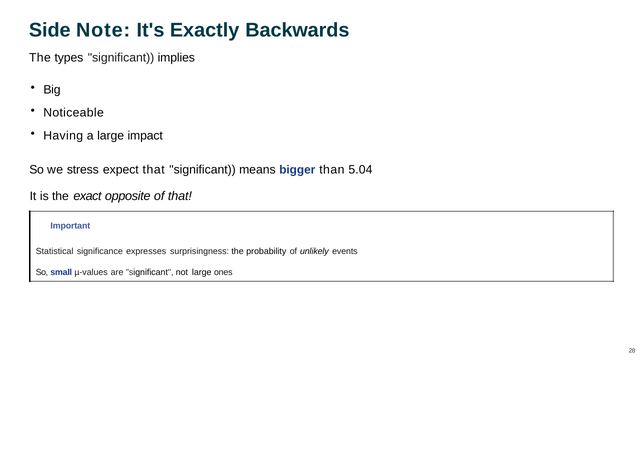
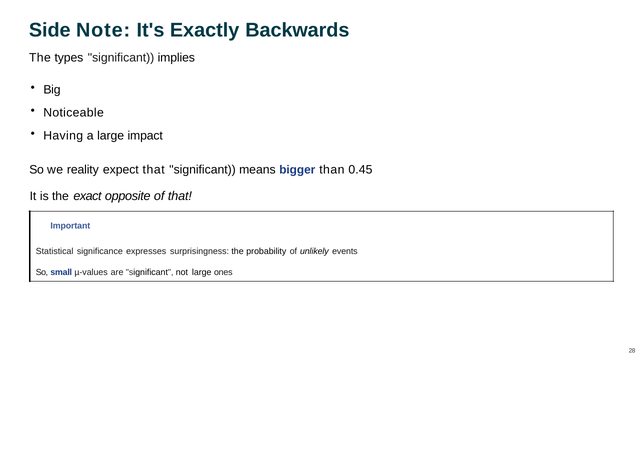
stress: stress -> reality
5.04: 5.04 -> 0.45
